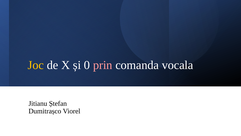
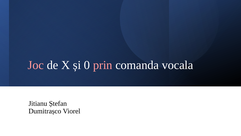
Joc colour: yellow -> pink
